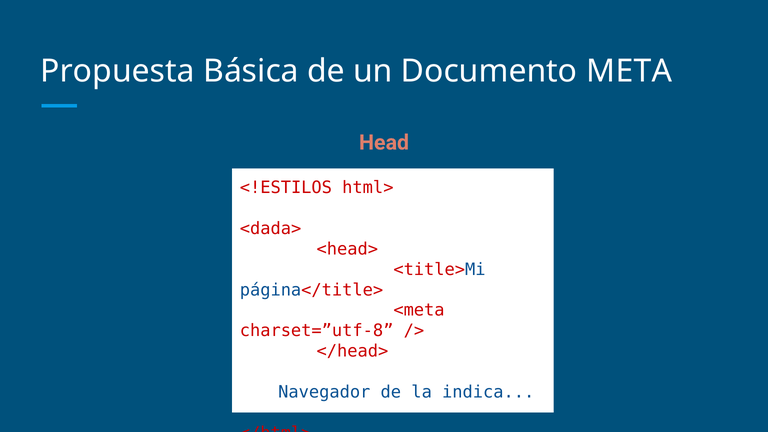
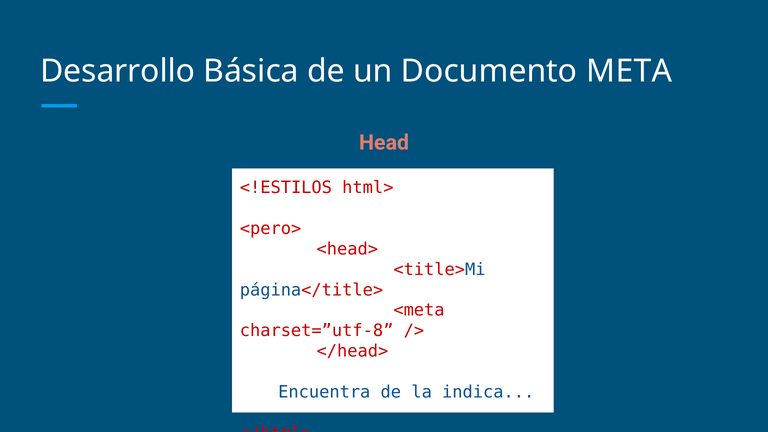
Propuesta: Propuesta -> Desarrollo
<dada>: <dada> -> <pero>
Navegador: Navegador -> Encuentra
